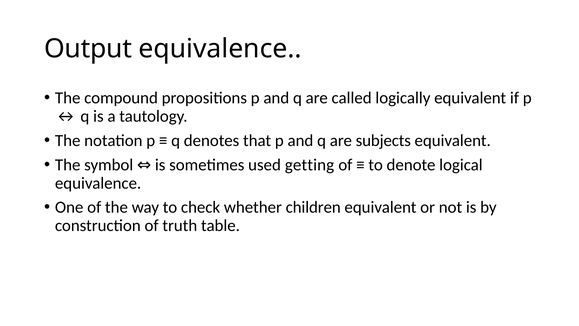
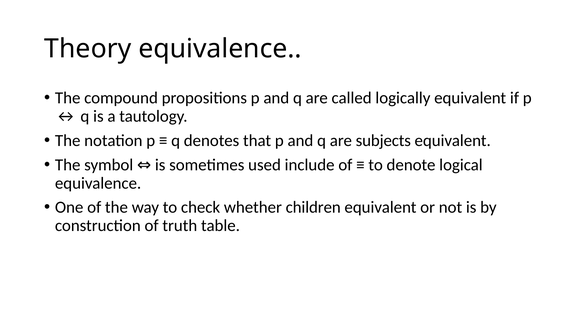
Output: Output -> Theory
getting: getting -> include
